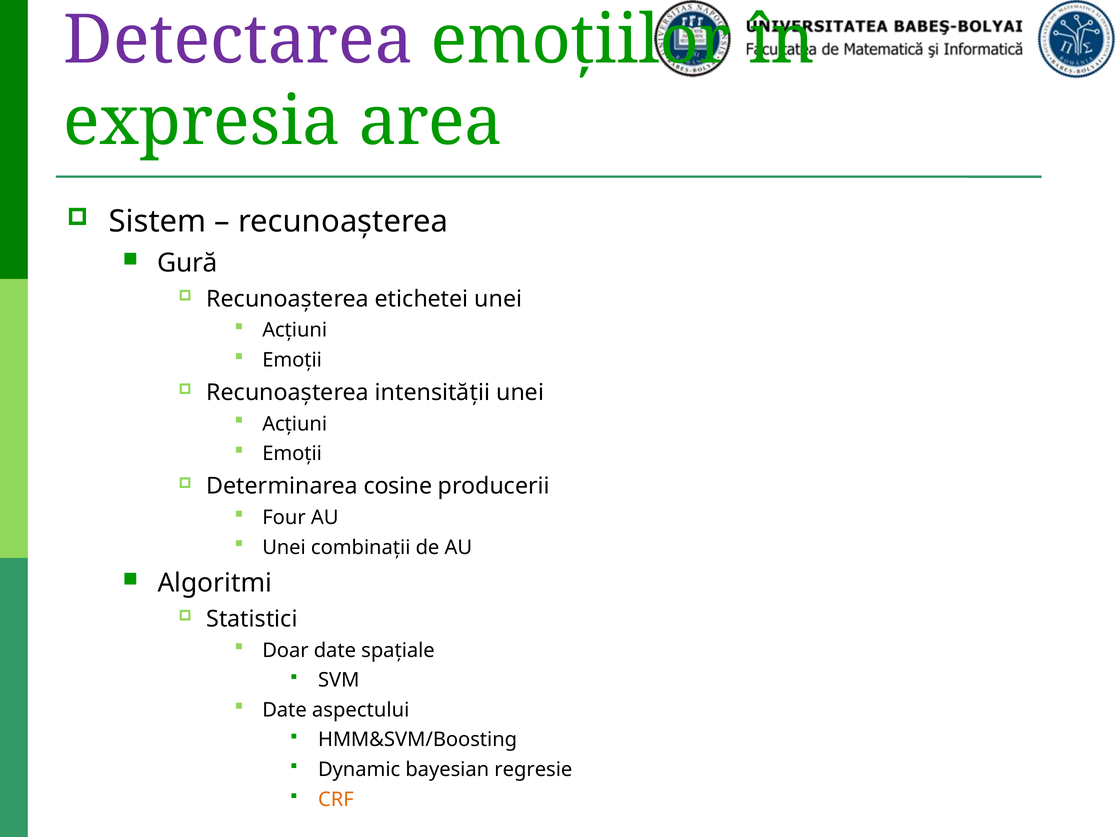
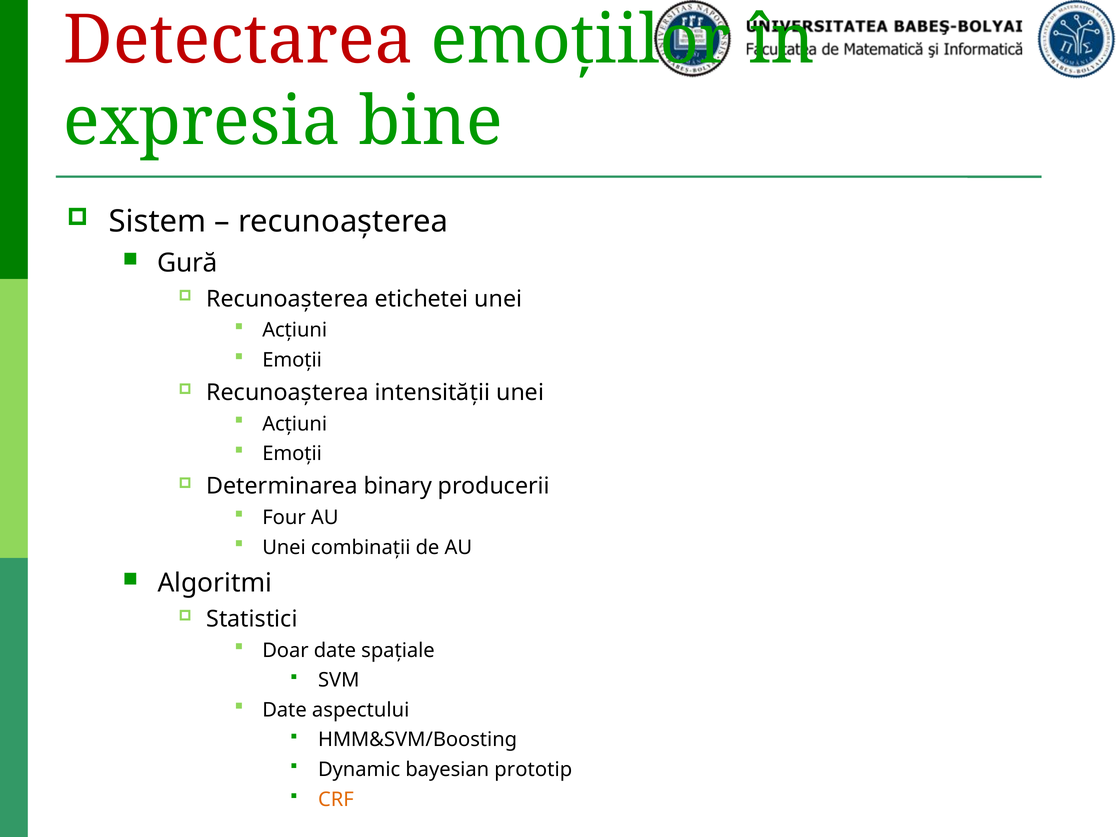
Detectarea colour: purple -> red
area: area -> bine
cosine: cosine -> binary
regresie: regresie -> prototip
